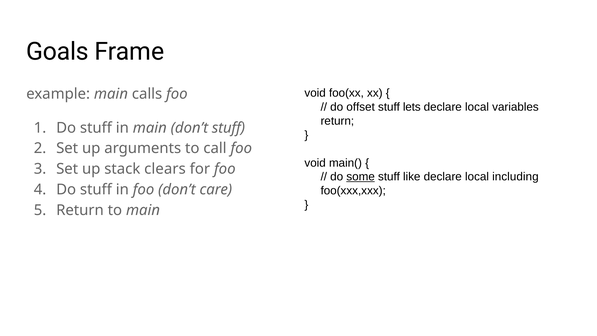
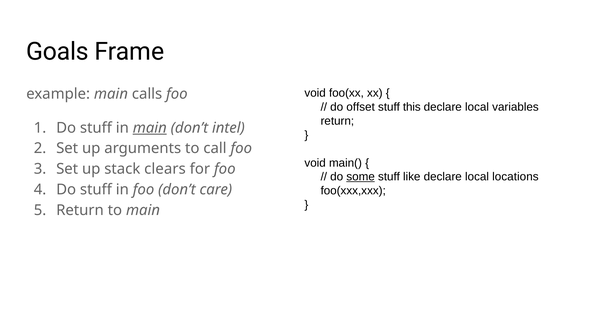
lets: lets -> this
main at (150, 128) underline: none -> present
don’t stuff: stuff -> intel
including: including -> locations
